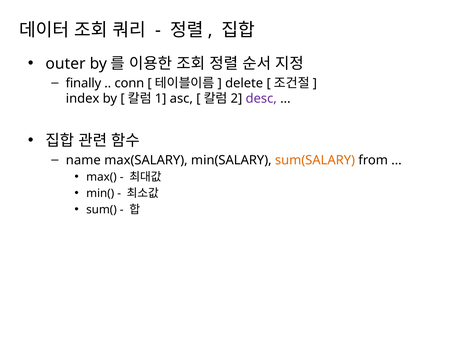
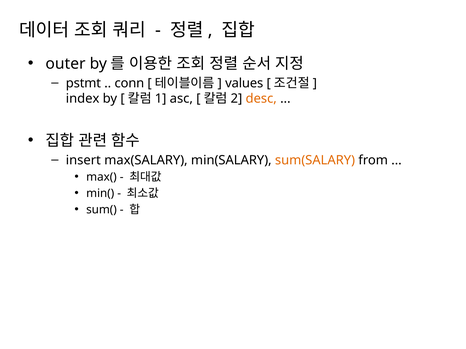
finally: finally -> pstmt
delete: delete -> values
desc colour: purple -> orange
name: name -> insert
